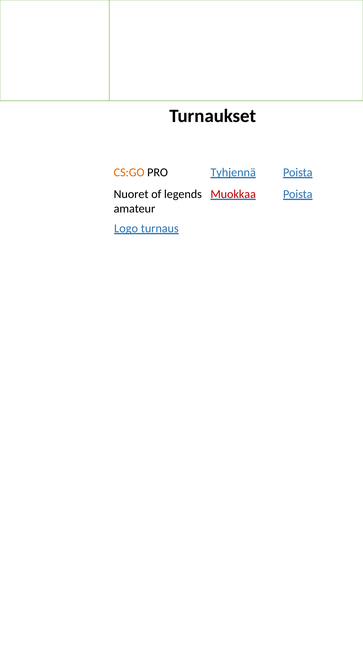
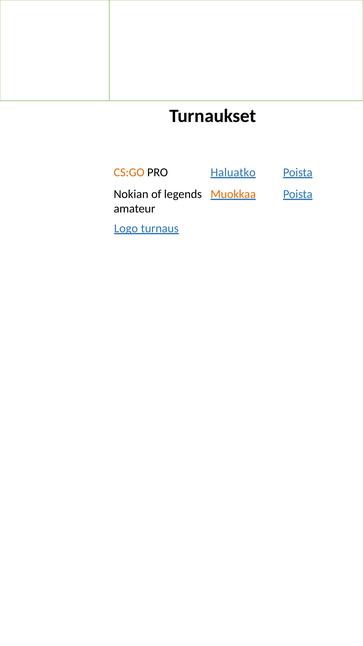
Tyhjennä: Tyhjennä -> Haluatko
Nuoret: Nuoret -> Nokian
Muokkaa colour: red -> orange
